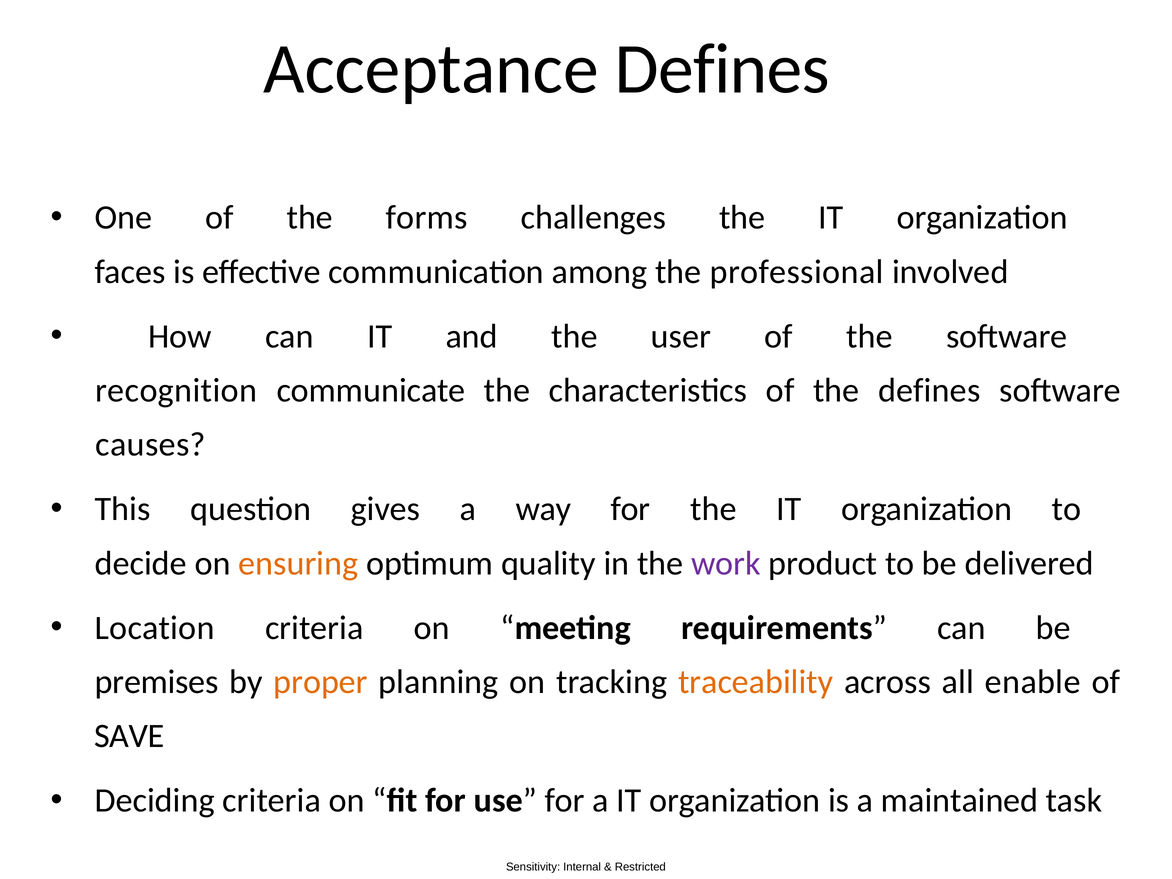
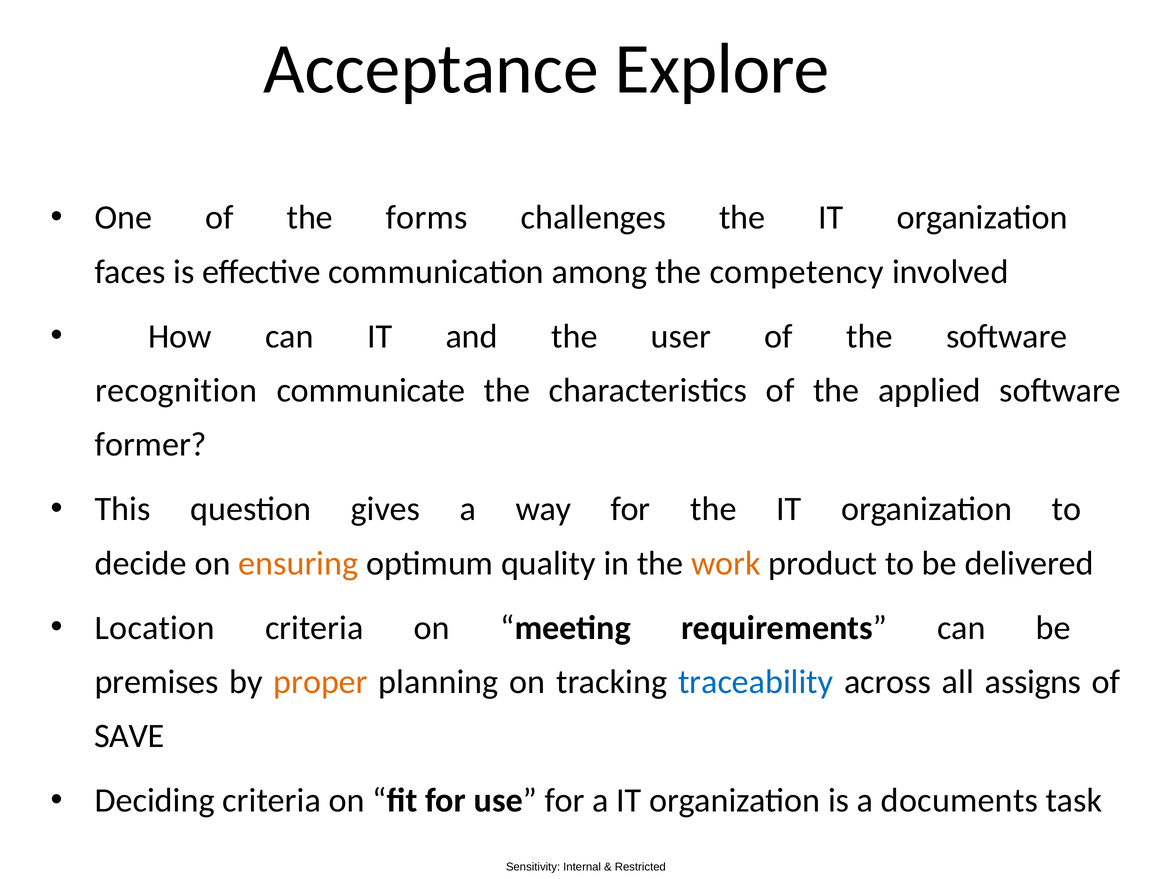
Acceptance Defines: Defines -> Explore
professional: professional -> competency
the defines: defines -> applied
causes: causes -> former
work colour: purple -> orange
traceability colour: orange -> blue
enable: enable -> assigns
maintained: maintained -> documents
